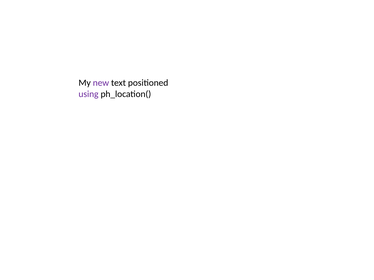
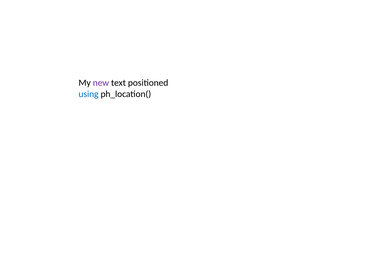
using colour: purple -> blue
